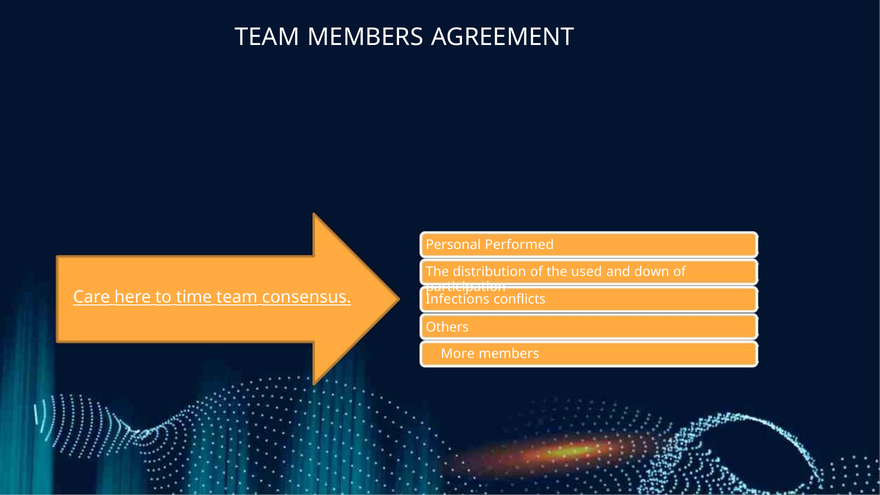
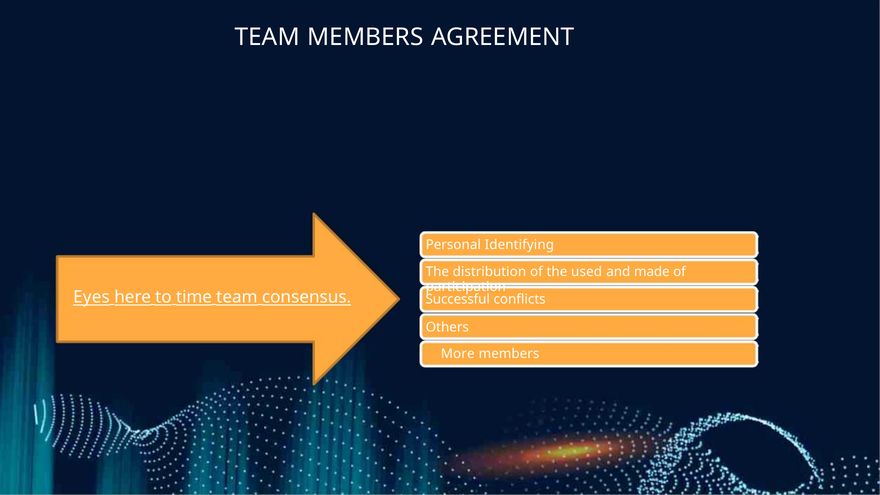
Performed: Performed -> Identifying
down: down -> made
Care: Care -> Eyes
Infections: Infections -> Successful
